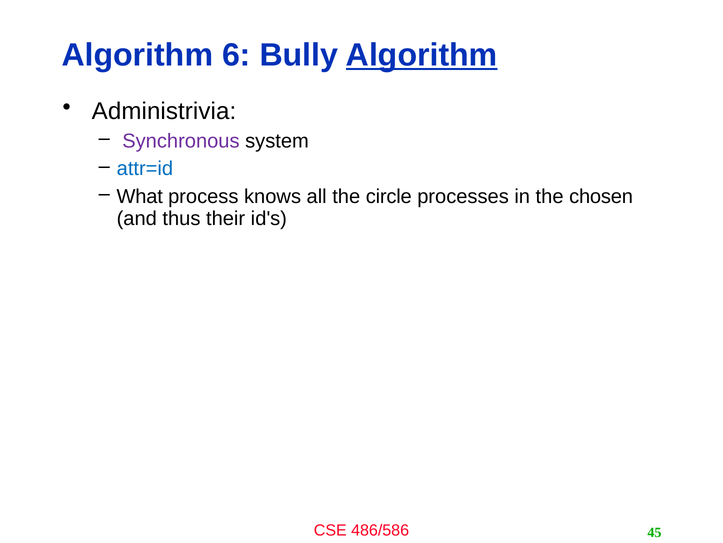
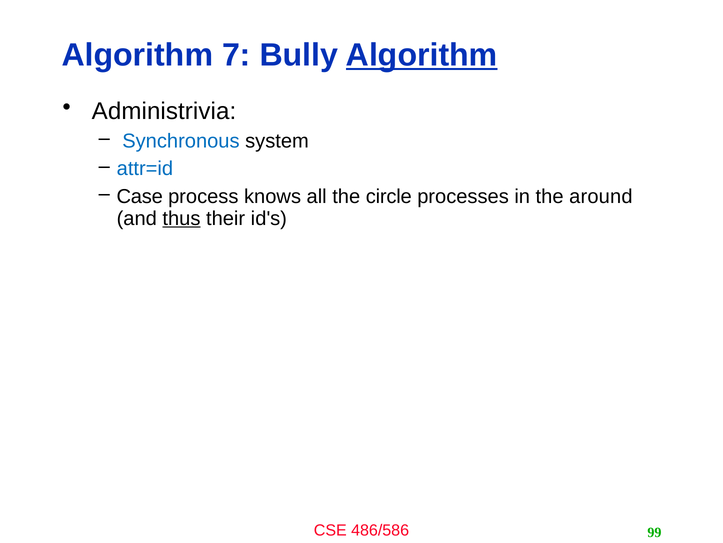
6: 6 -> 7
Synchronous colour: purple -> blue
What: What -> Case
chosen: chosen -> around
thus underline: none -> present
45: 45 -> 99
